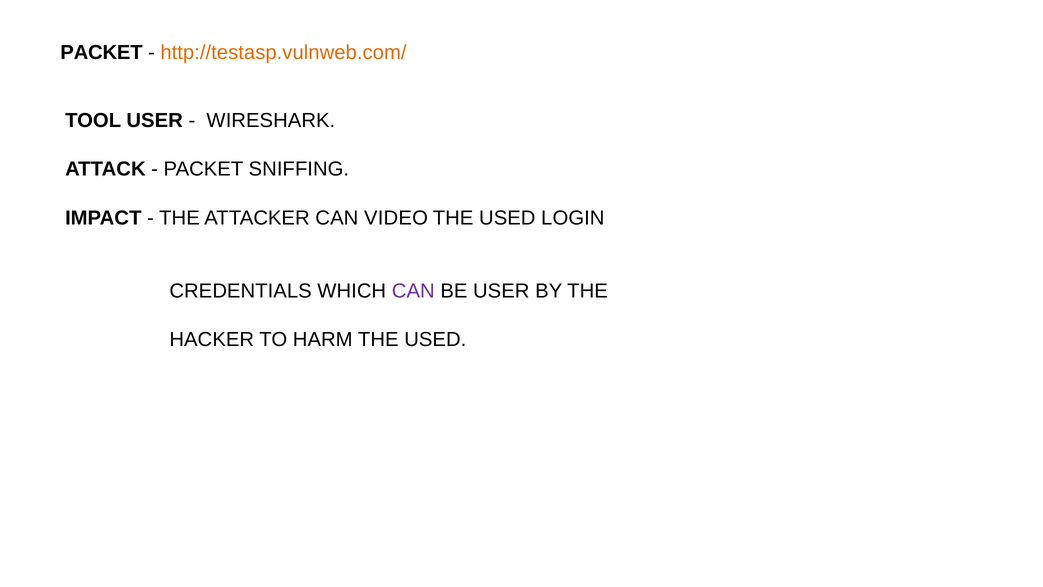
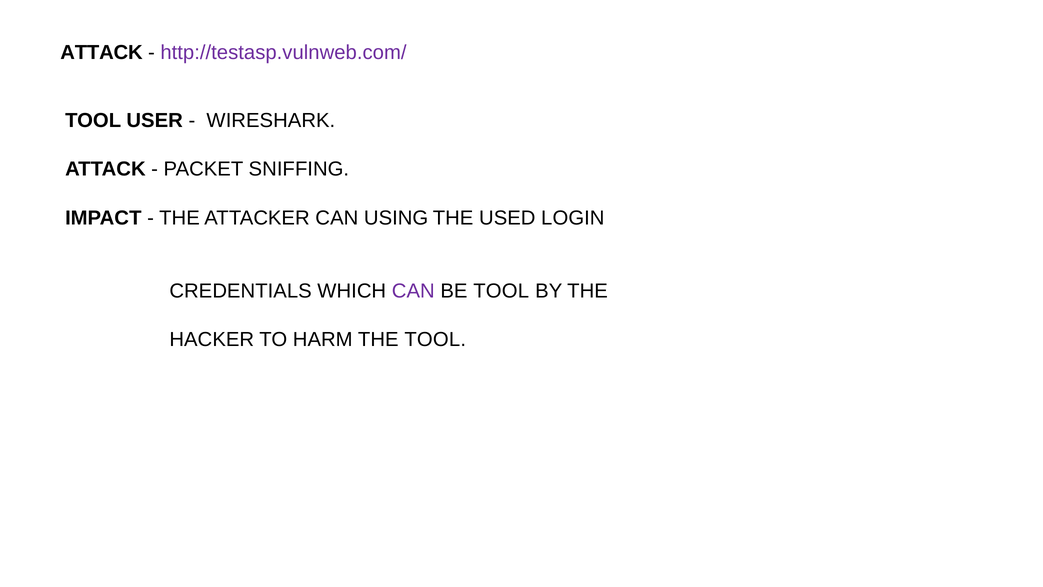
PACKET at (102, 53): PACKET -> ATTACK
http://testasp.vulnweb.com/ colour: orange -> purple
VIDEO: VIDEO -> USING
BE USER: USER -> TOOL
HARM THE USED: USED -> TOOL
